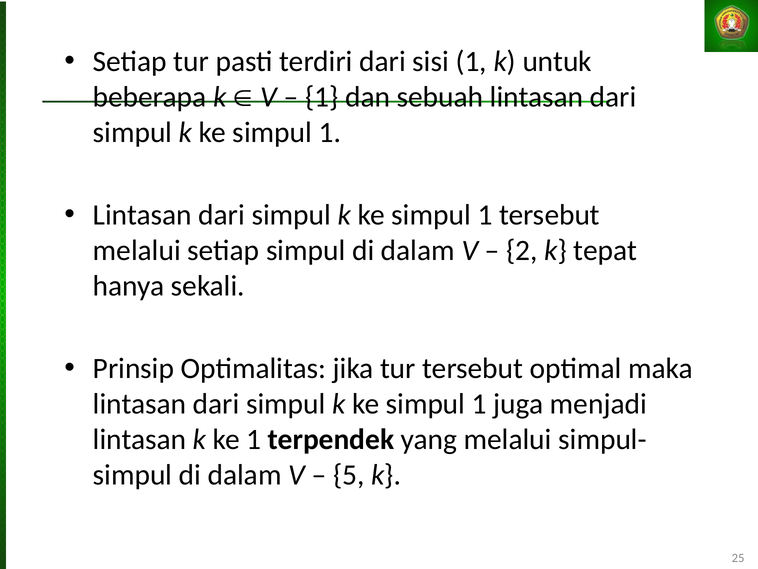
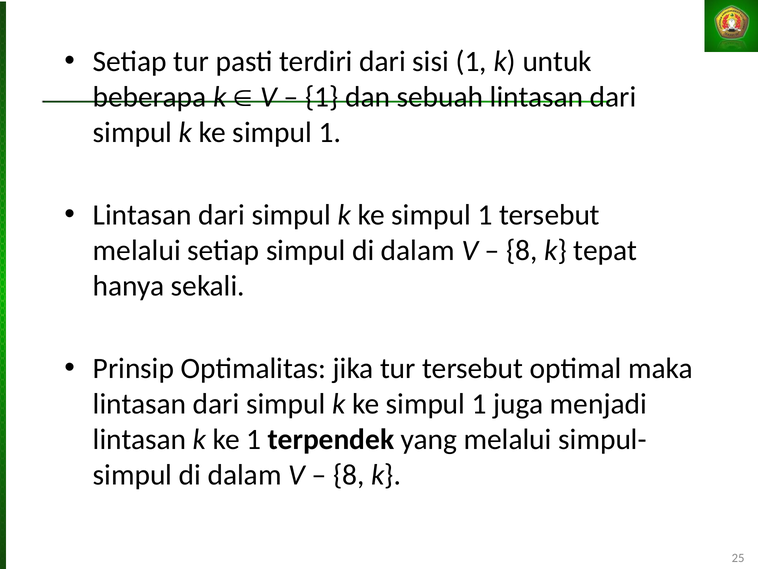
2 at (522, 250): 2 -> 8
5 at (349, 474): 5 -> 8
